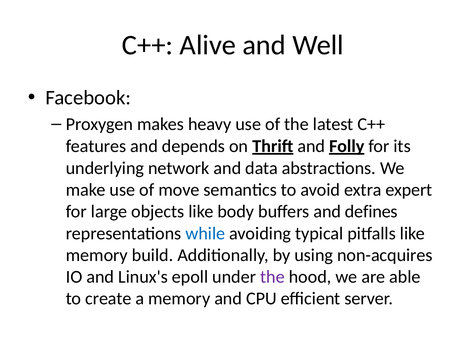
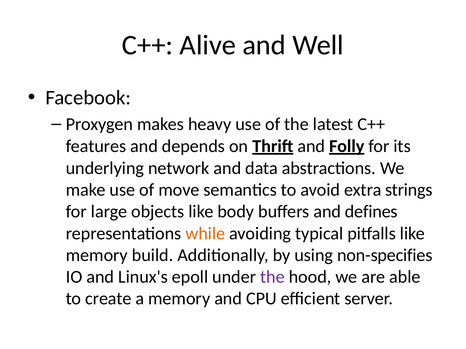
expert: expert -> strings
while colour: blue -> orange
non-acquires: non-acquires -> non-specifies
